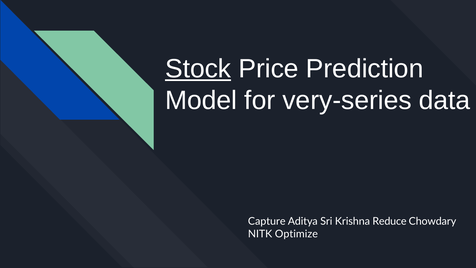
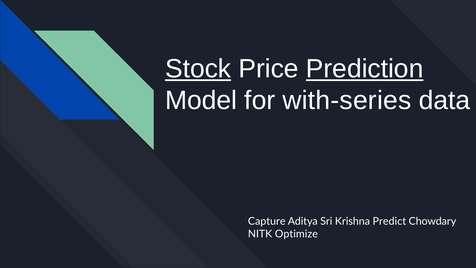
Prediction underline: none -> present
very-series: very-series -> with-series
Reduce: Reduce -> Predict
